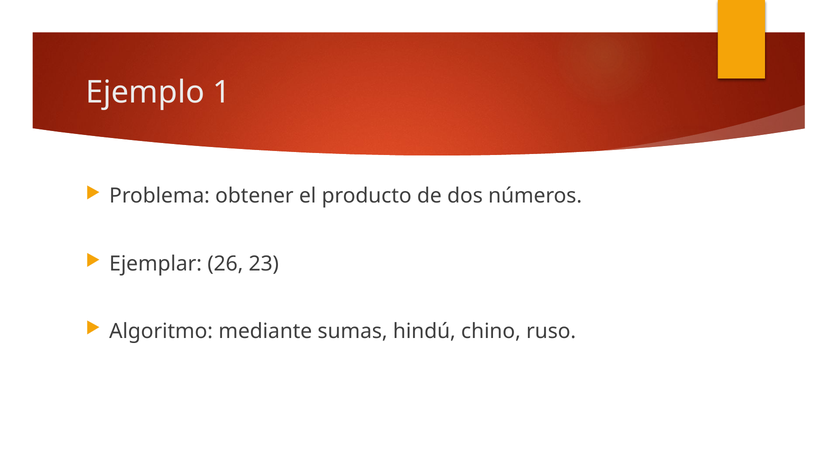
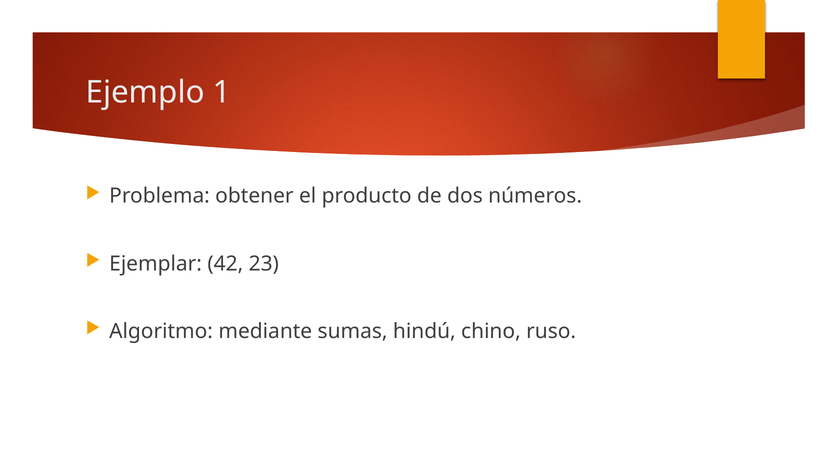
26: 26 -> 42
